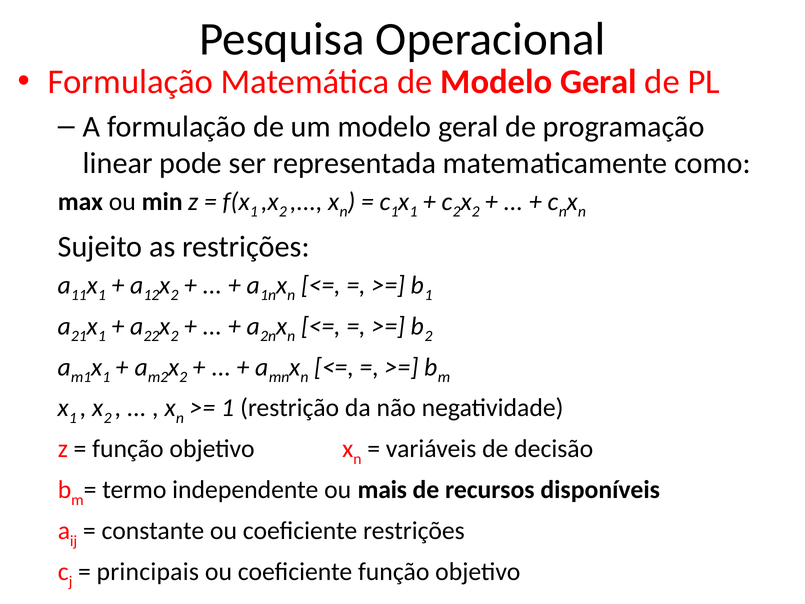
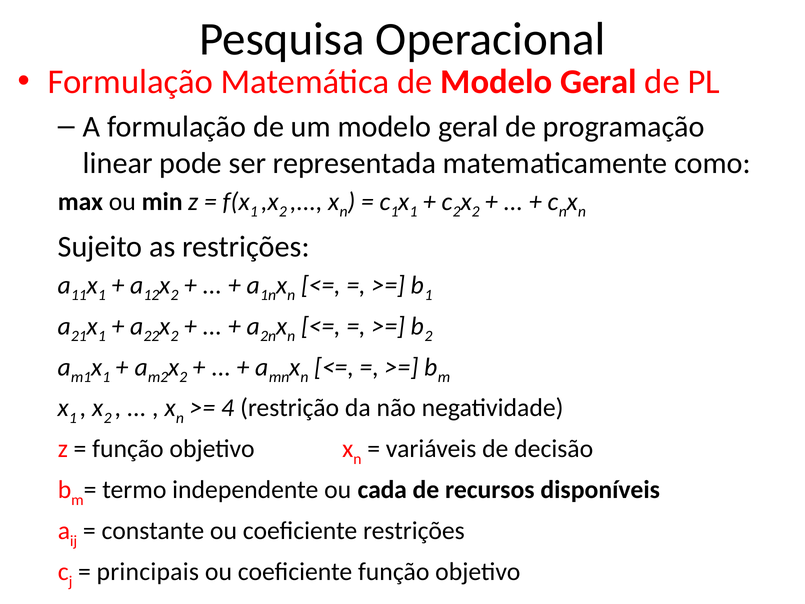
1 at (228, 408): 1 -> 4
mais: mais -> cada
